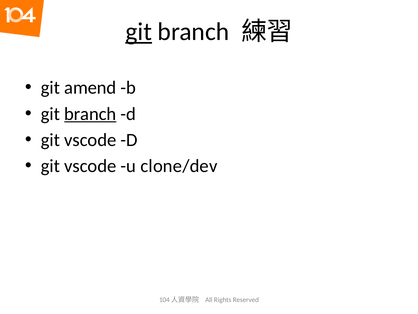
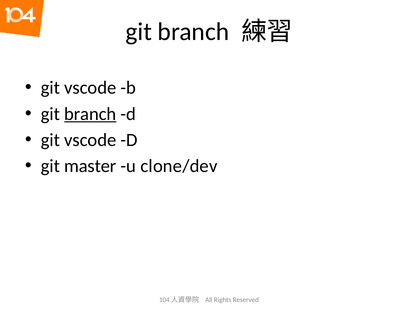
git at (139, 32) underline: present -> none
amend at (90, 88): amend -> vscode
vscode at (90, 166): vscode -> master
